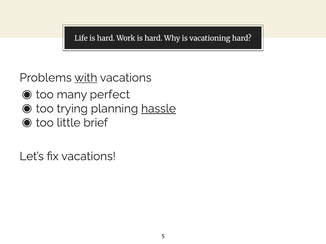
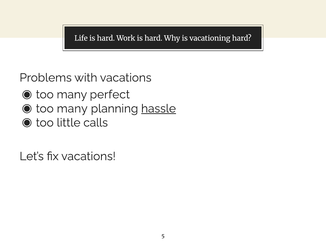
with underline: present -> none
trying at (72, 109): trying -> many
brief: brief -> calls
